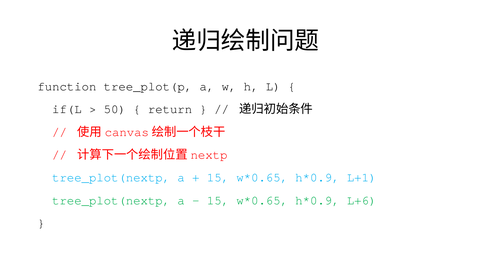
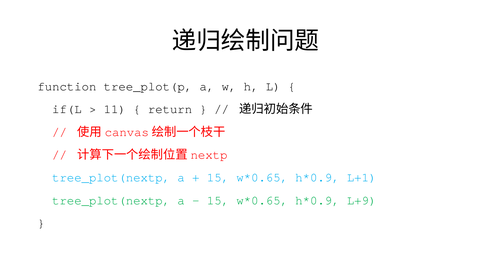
50: 50 -> 11
L+6: L+6 -> L+9
